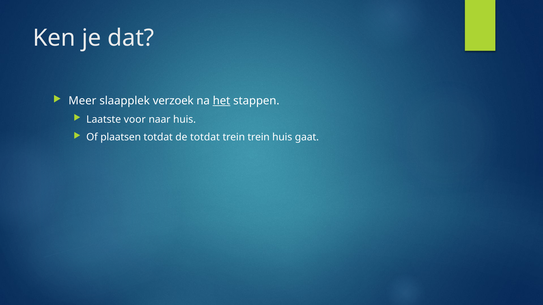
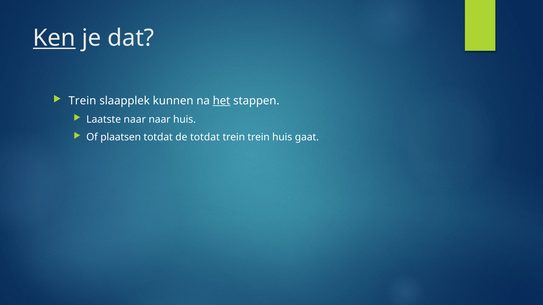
Ken underline: none -> present
Meer at (82, 101): Meer -> Trein
verzoek: verzoek -> kunnen
Laatste voor: voor -> naar
